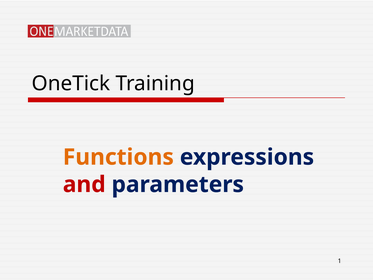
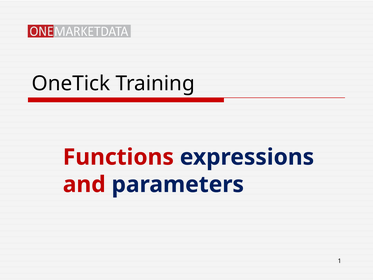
Functions colour: orange -> red
